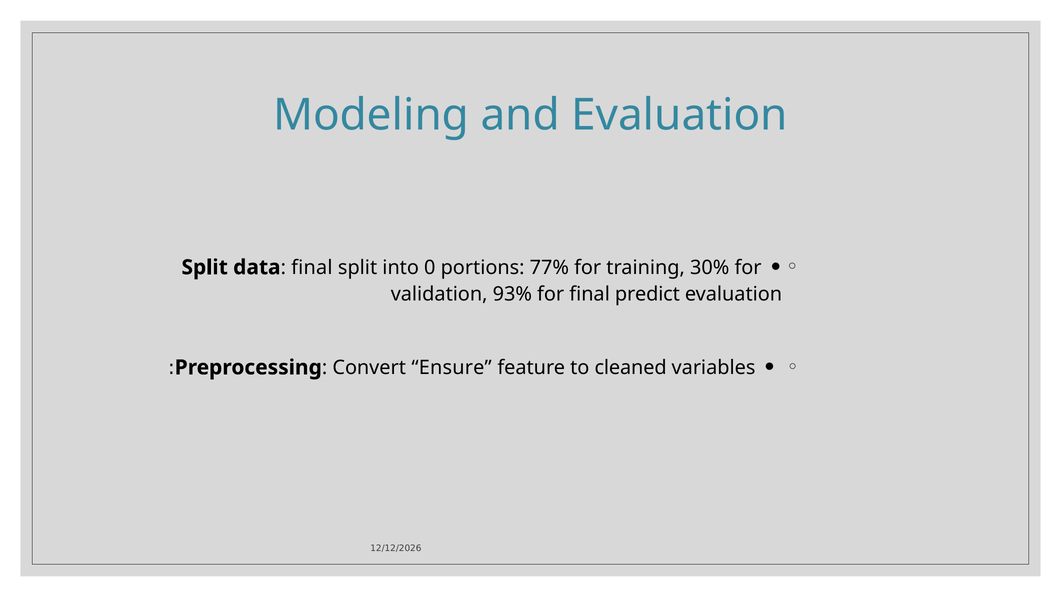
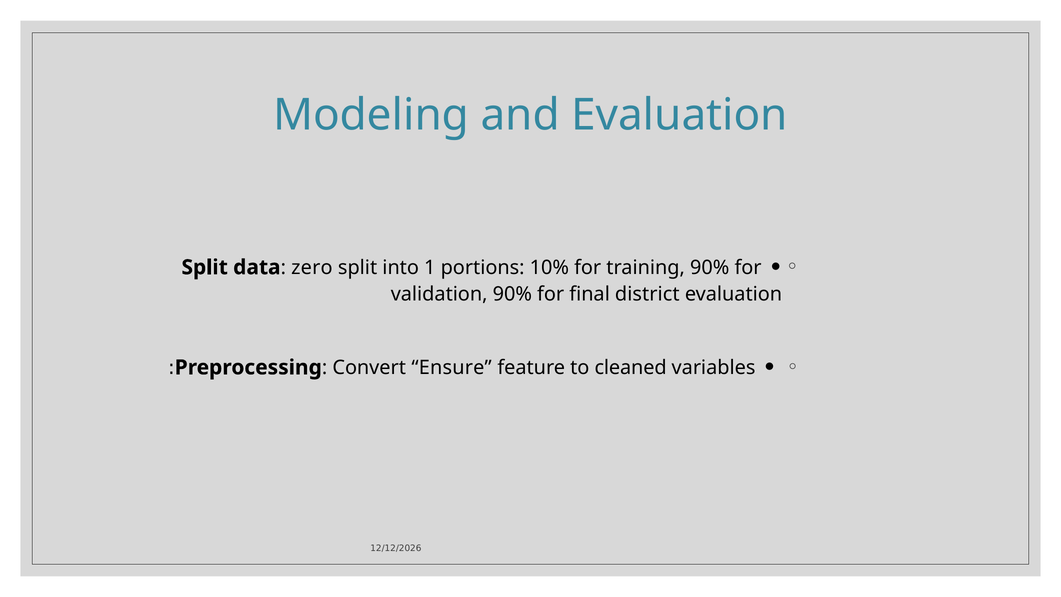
data final: final -> zero
0: 0 -> 1
77%: 77% -> 10%
training 30%: 30% -> 90%
validation 93%: 93% -> 90%
predict: predict -> district
